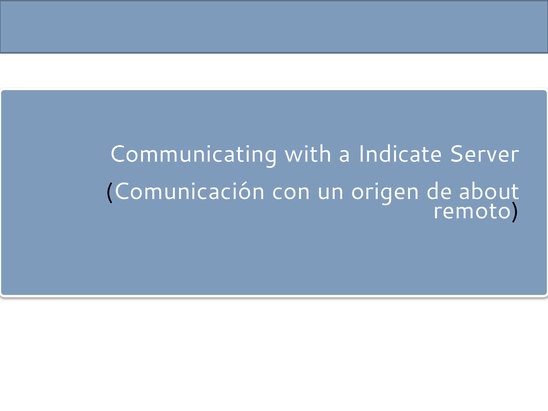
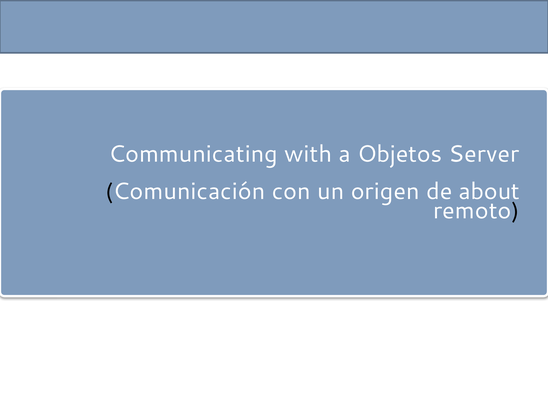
Indicate: Indicate -> Objetos
